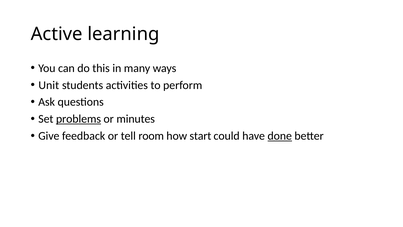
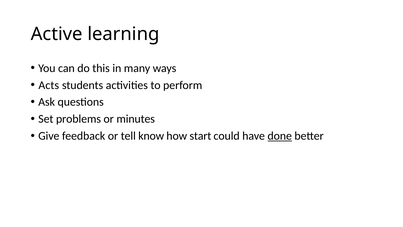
Unit: Unit -> Acts
problems underline: present -> none
room: room -> know
